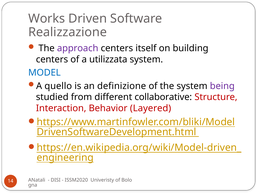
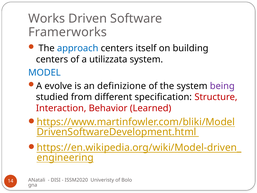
Realizzazione: Realizzazione -> Framerworks
approach colour: purple -> blue
quello: quello -> evolve
collaborative: collaborative -> specification
Layered: Layered -> Learned
